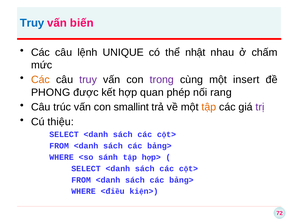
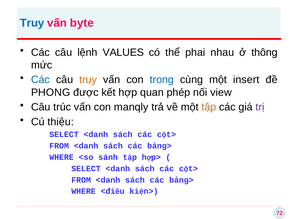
biến: biến -> byte
UNIQUE: UNIQUE -> VALUES
nhật: nhật -> phai
chấm: chấm -> thông
Các at (40, 80) colour: orange -> blue
truy at (88, 80) colour: purple -> orange
trong colour: purple -> blue
rang: rang -> view
smallint: smallint -> manqly
